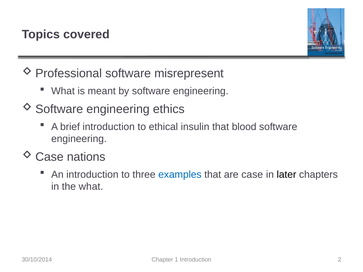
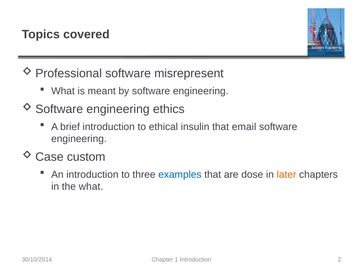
blood: blood -> email
nations: nations -> custom
case: case -> dose
later colour: black -> orange
